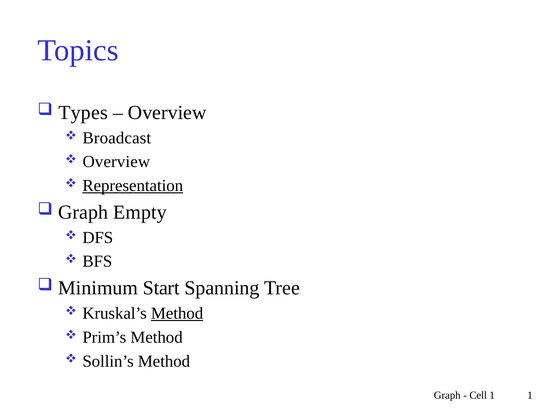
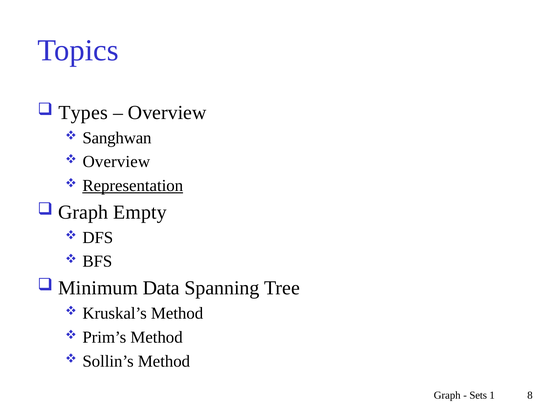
Broadcast: Broadcast -> Sanghwan
Start: Start -> Data
Method at (177, 314) underline: present -> none
Cell: Cell -> Sets
1 1: 1 -> 8
